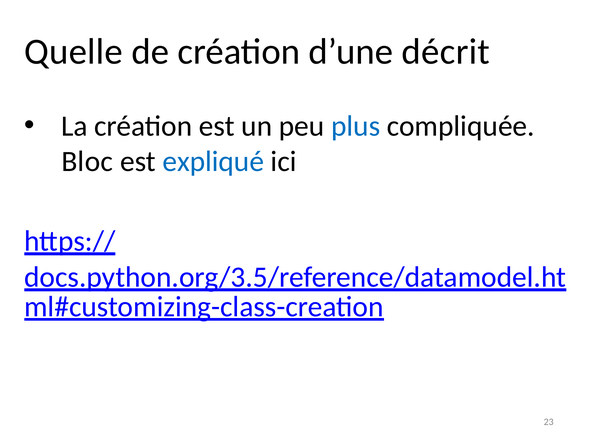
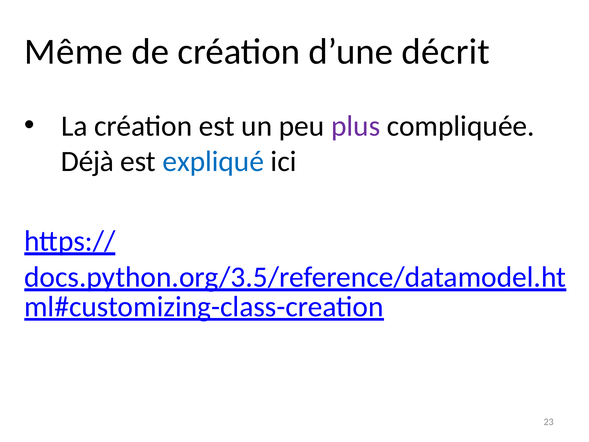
Quelle: Quelle -> Même
plus colour: blue -> purple
Bloc: Bloc -> Déjà
